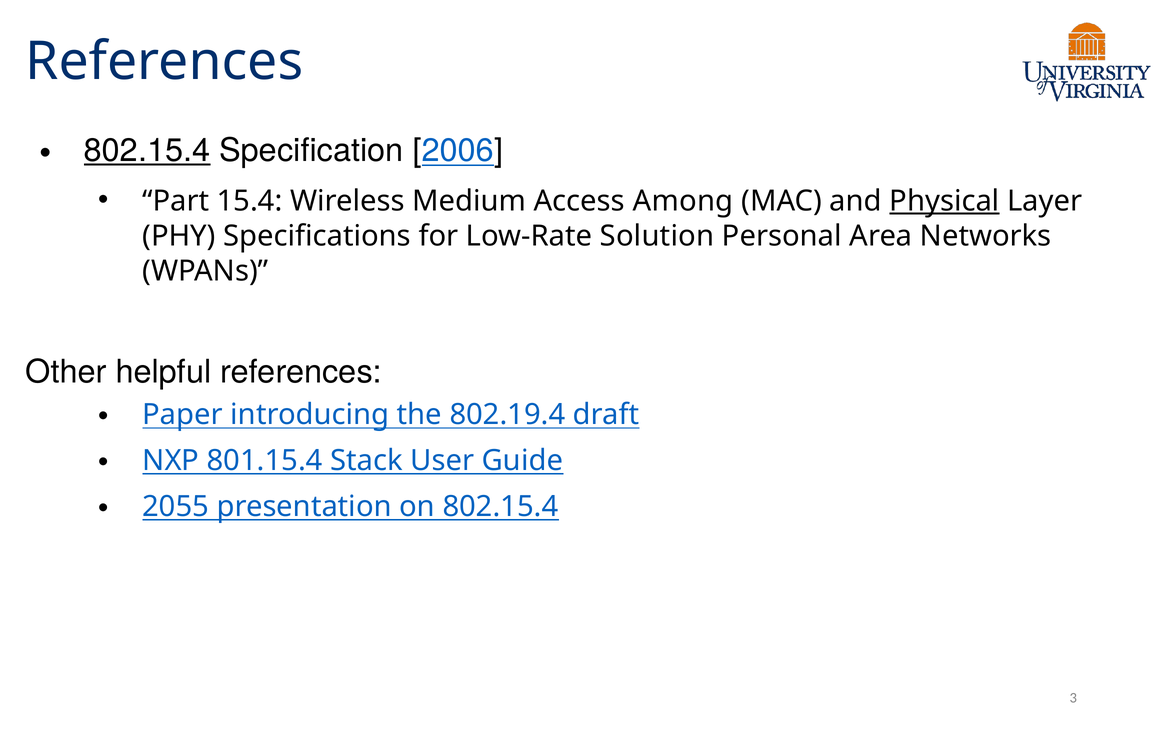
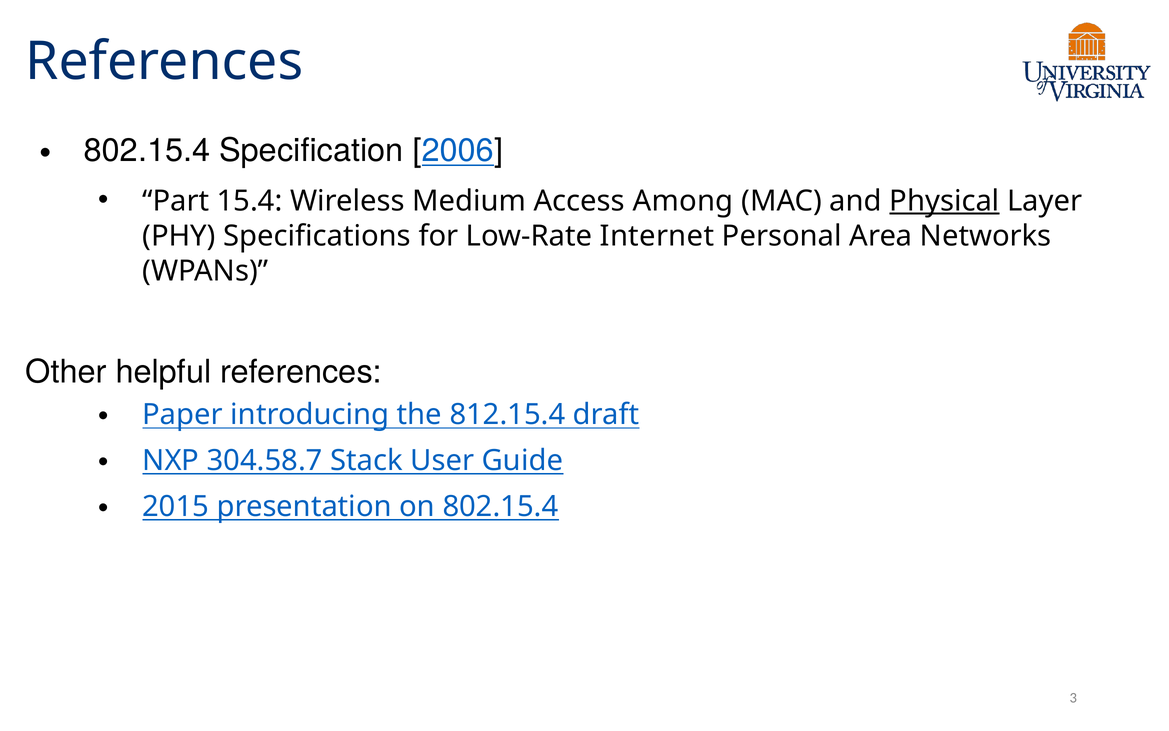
802.15.4 at (147, 150) underline: present -> none
Solution: Solution -> Internet
802.19.4: 802.19.4 -> 812.15.4
801.15.4: 801.15.4 -> 304.58.7
2055: 2055 -> 2015
